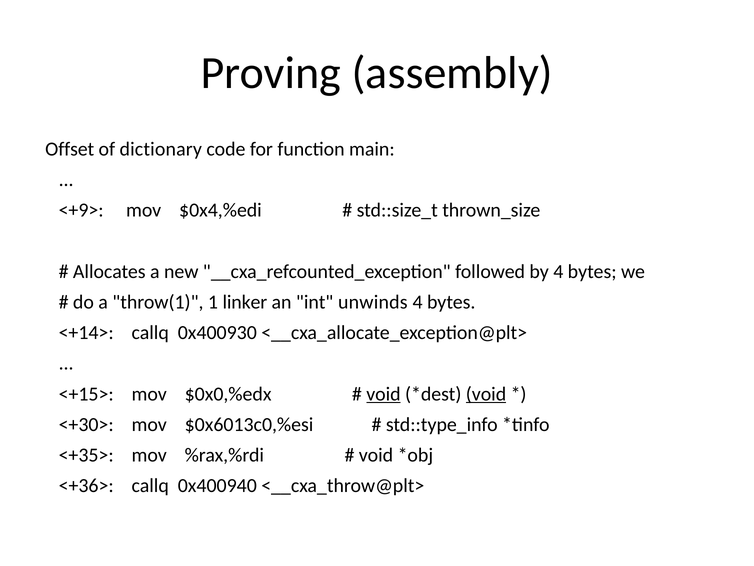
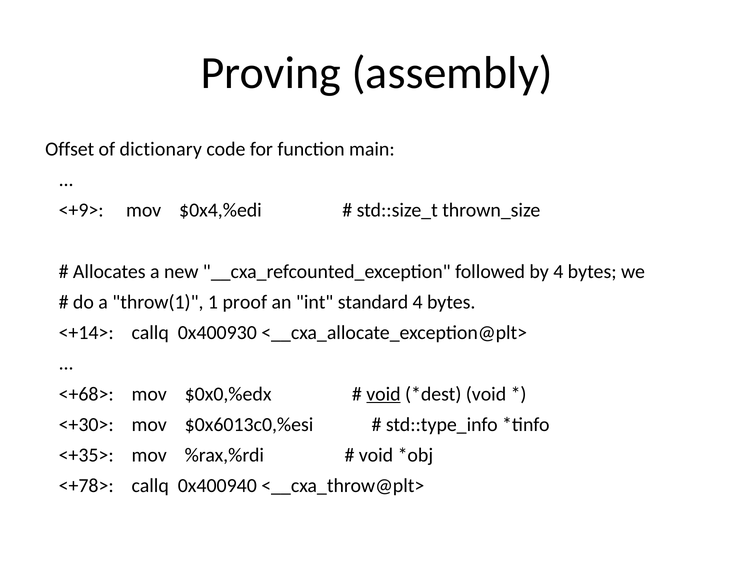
linker: linker -> proof
unwinds: unwinds -> standard
<+15>: <+15> -> <+68>
void at (486, 394) underline: present -> none
<+36>: <+36> -> <+78>
